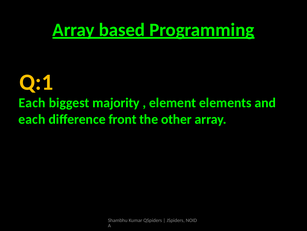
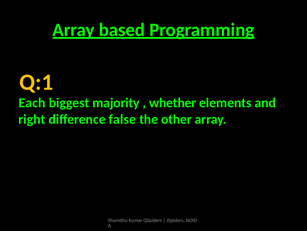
element: element -> whether
each at (32, 119): each -> right
front: front -> false
